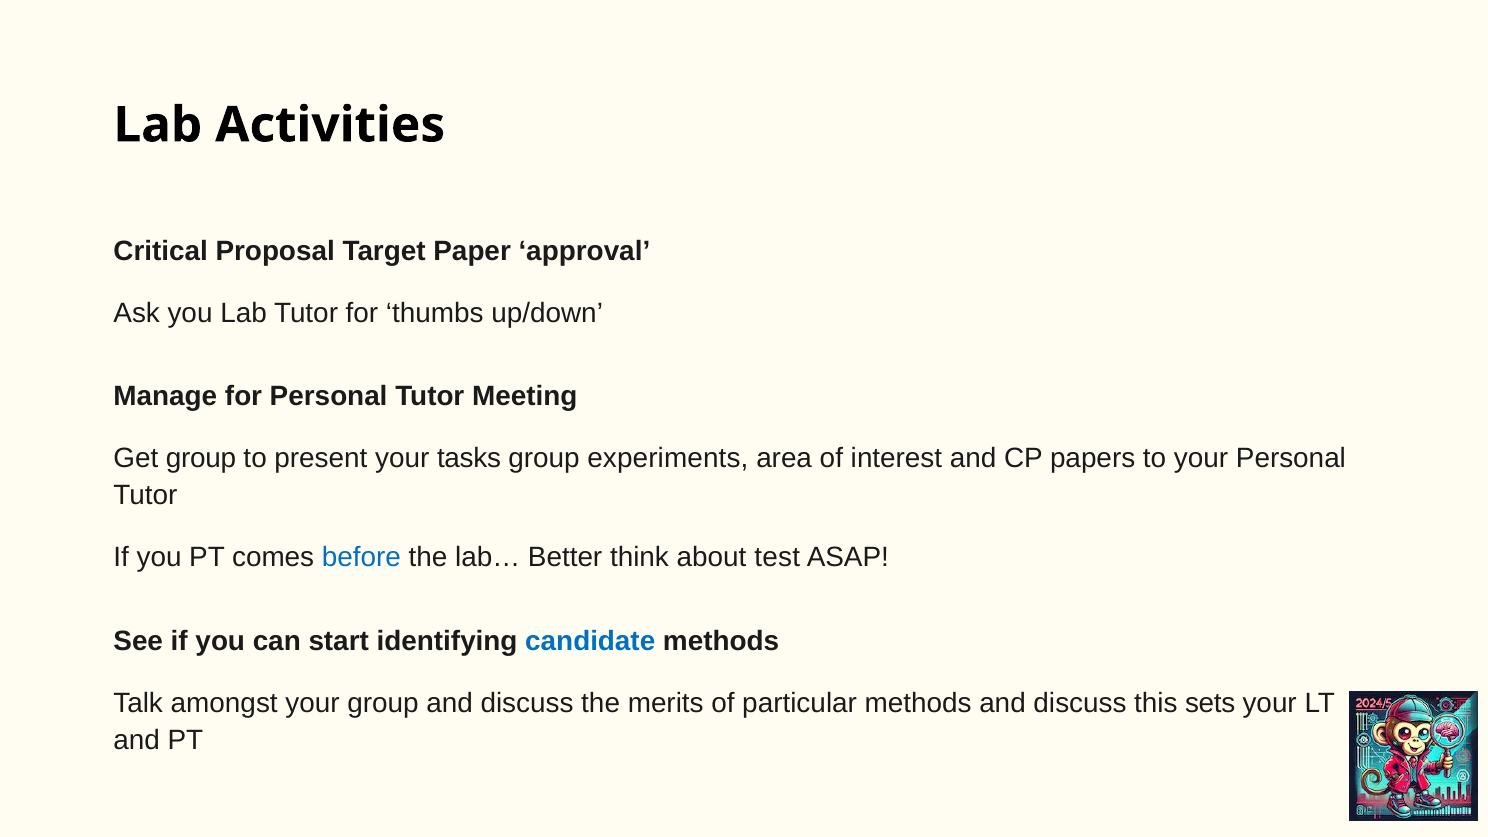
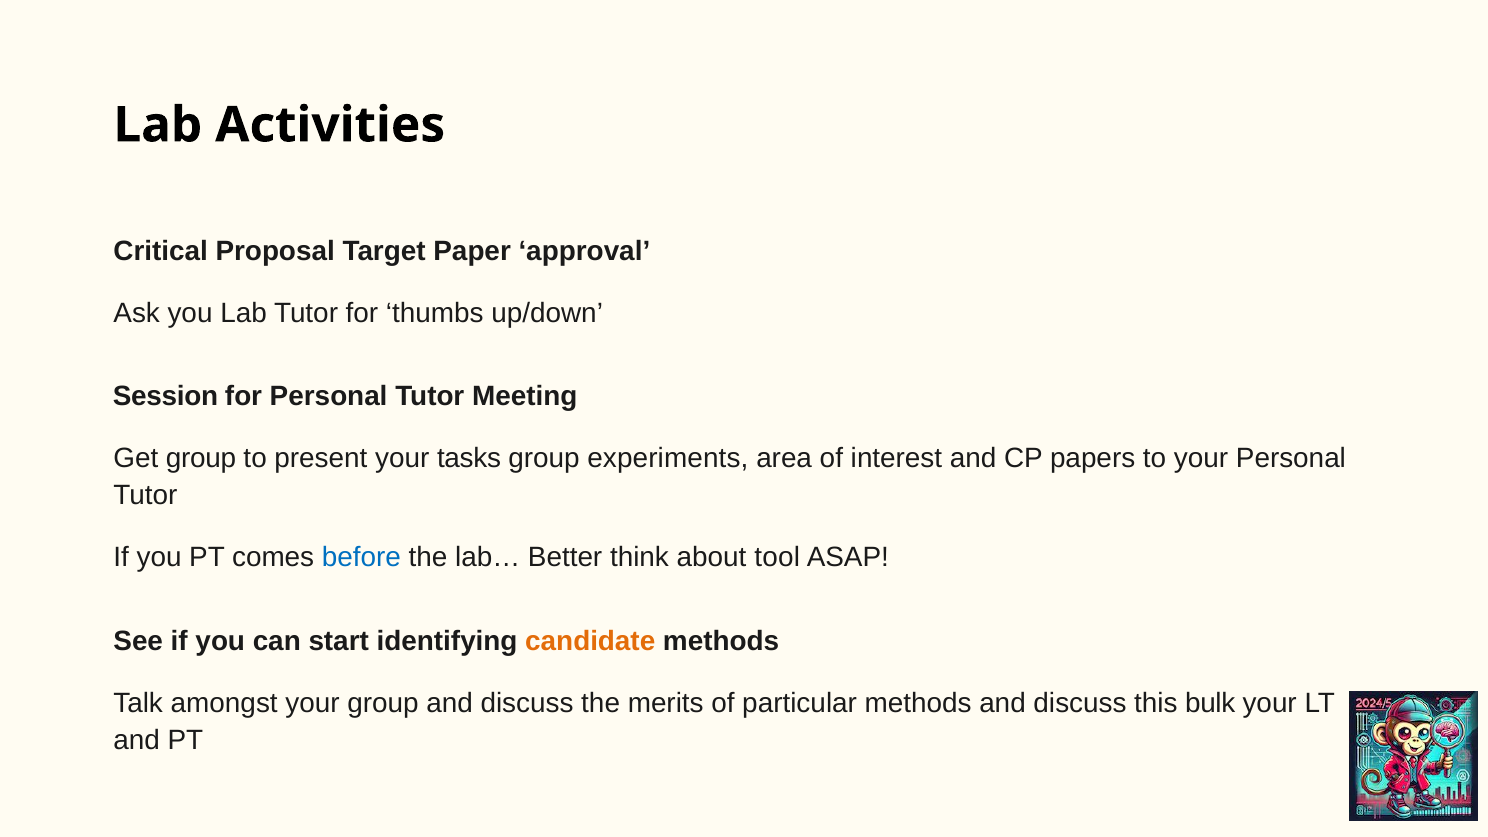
Manage: Manage -> Session
test: test -> tool
candidate colour: blue -> orange
sets: sets -> bulk
